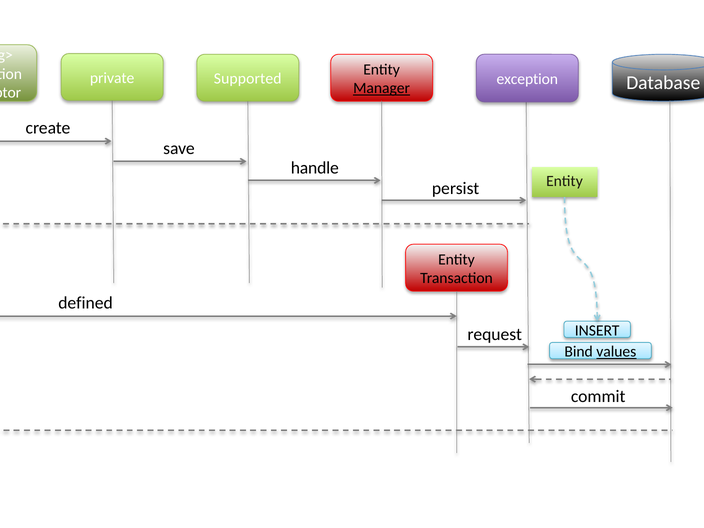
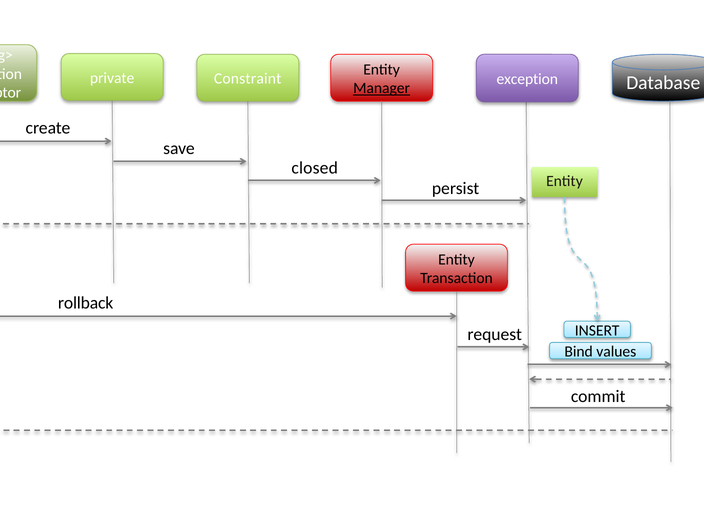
Supported: Supported -> Constraint
handle: handle -> closed
defined: defined -> rollback
values underline: present -> none
